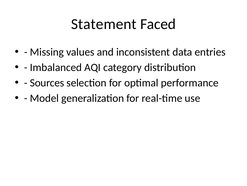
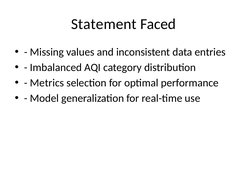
Sources: Sources -> Metrics
